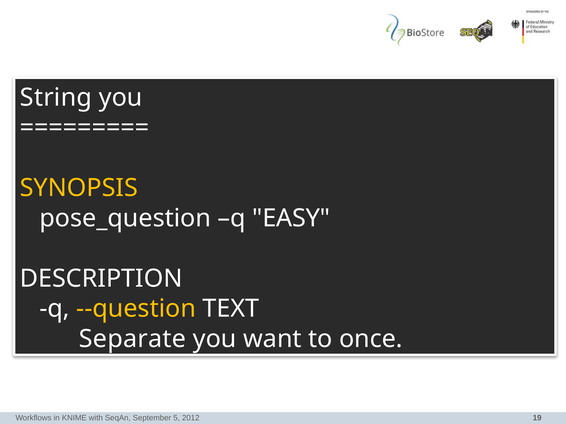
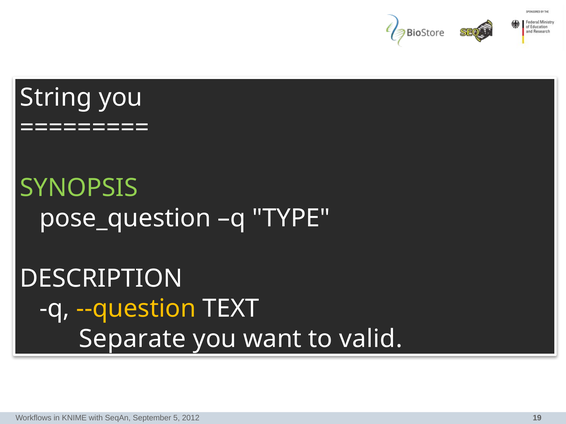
SYNOPSIS colour: yellow -> light green
EASY: EASY -> TYPE
once: once -> valid
